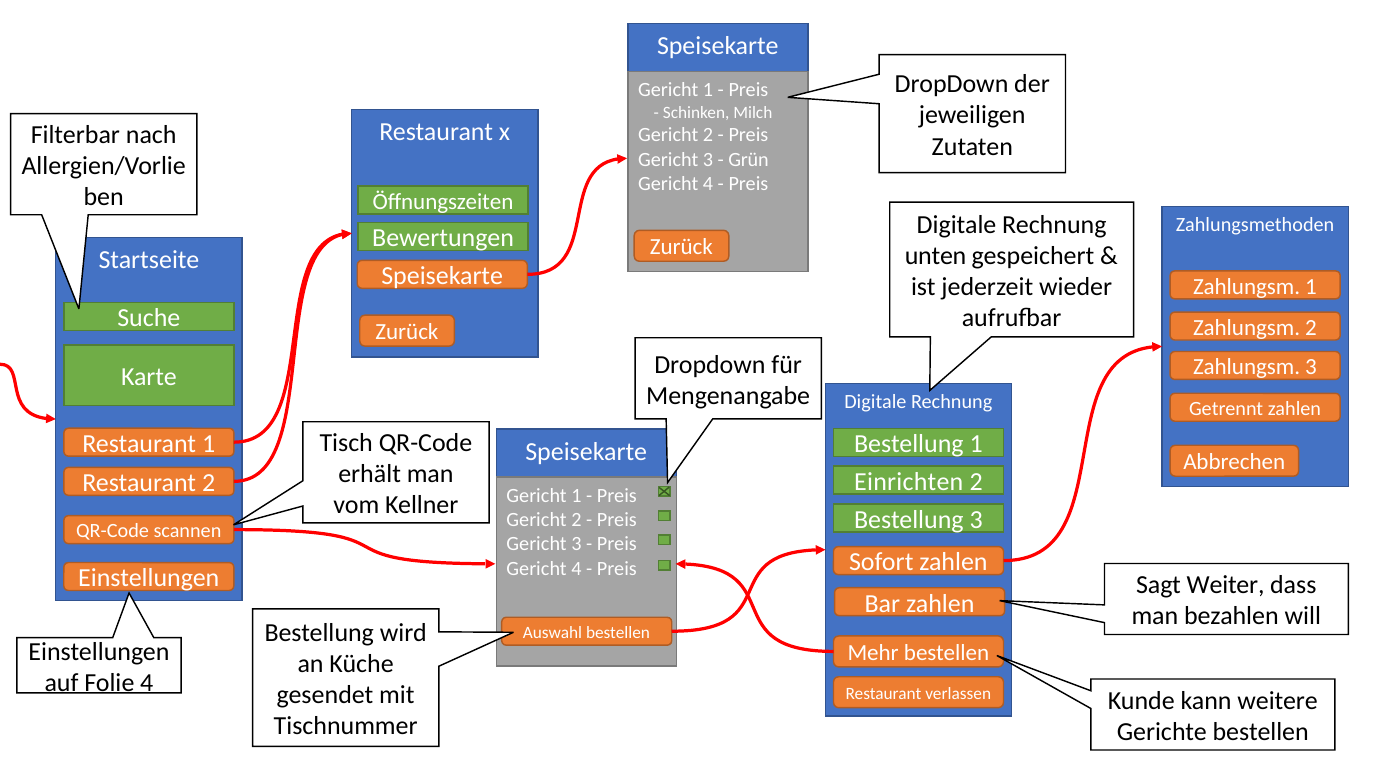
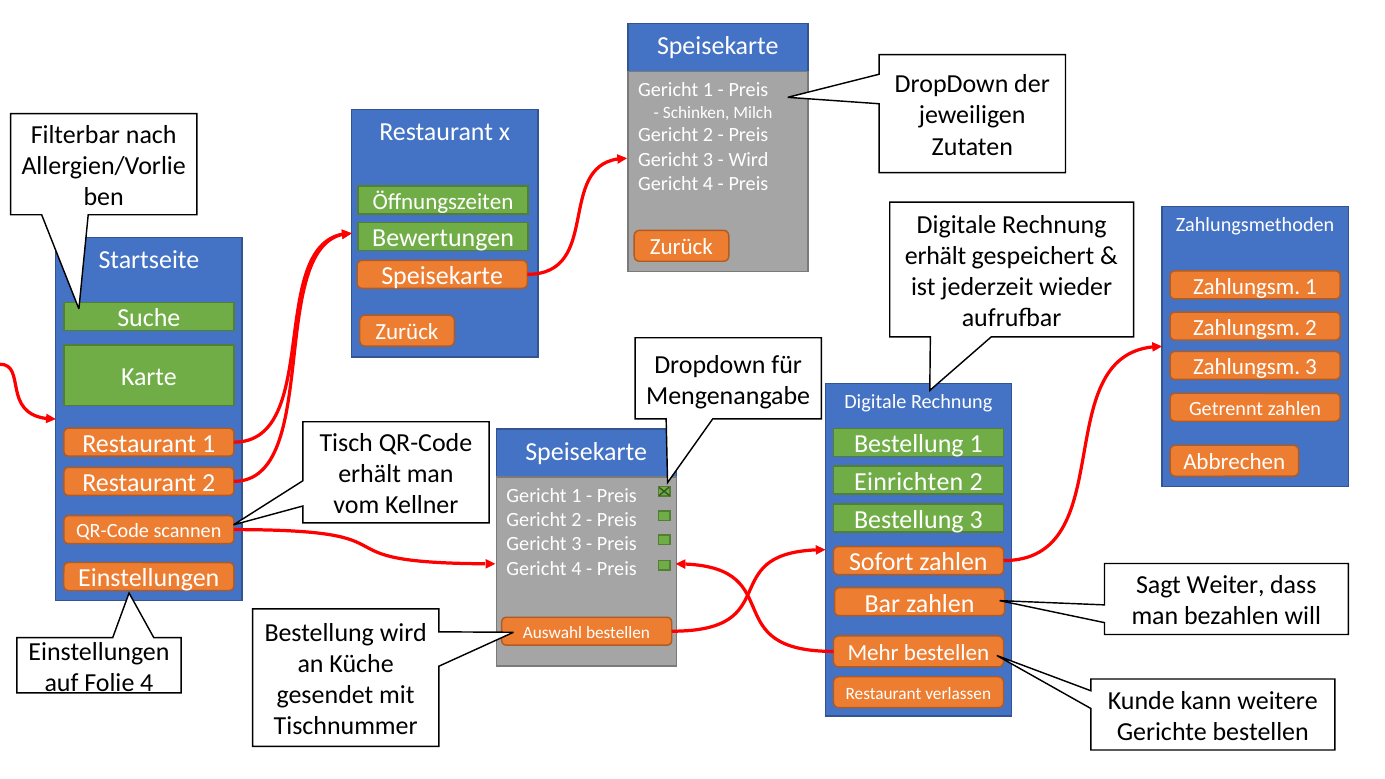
Grün at (749, 159): Grün -> Wird
unten at (936, 256): unten -> erhält
